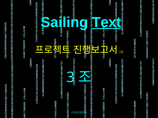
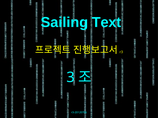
Text underline: present -> none
